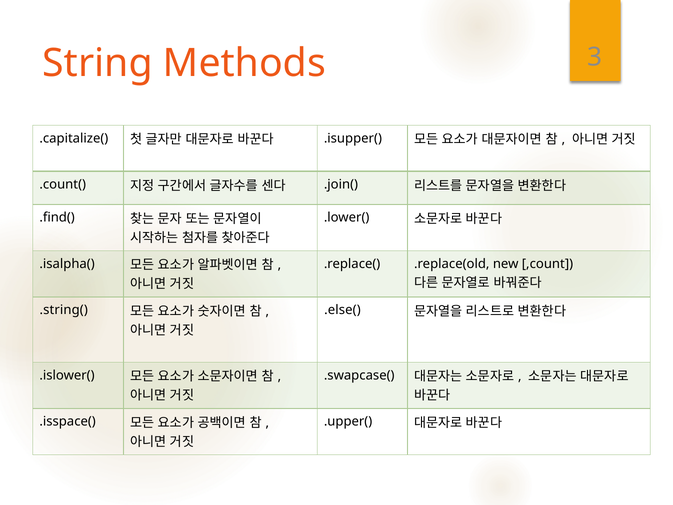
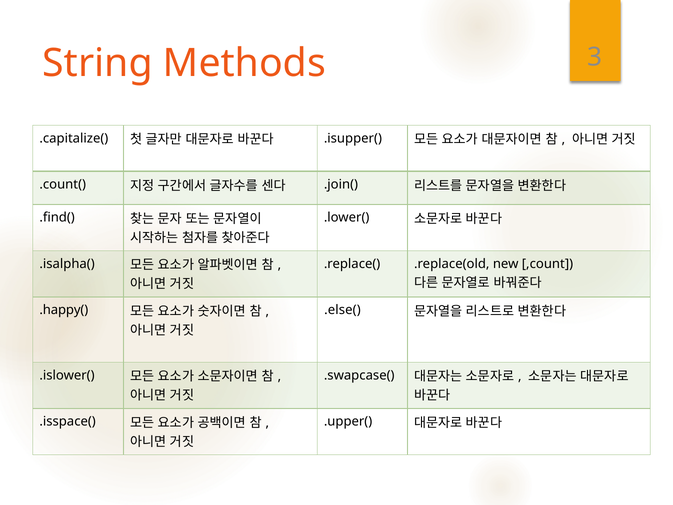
.string(: .string( -> .happy(
